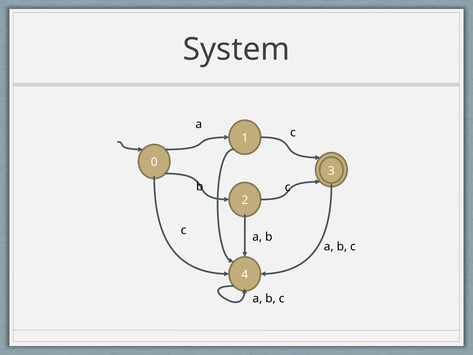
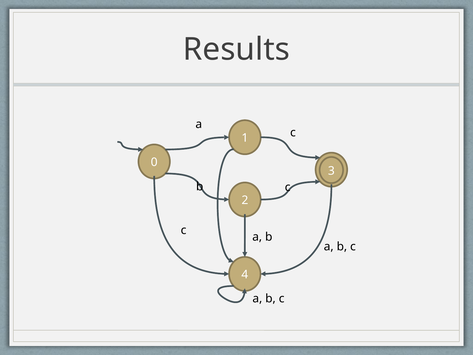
System: System -> Results
